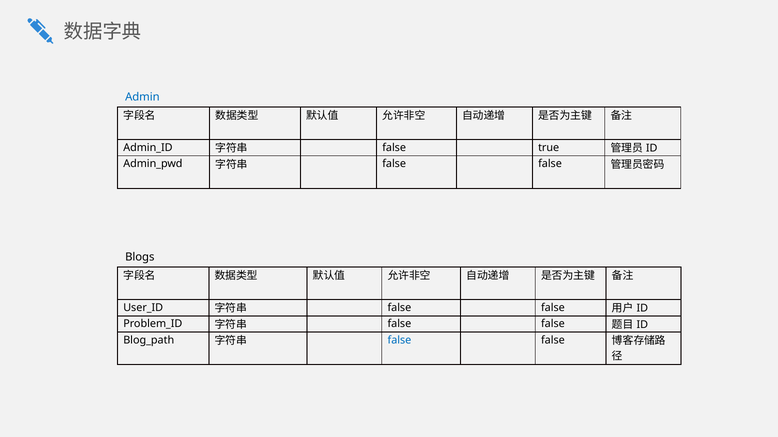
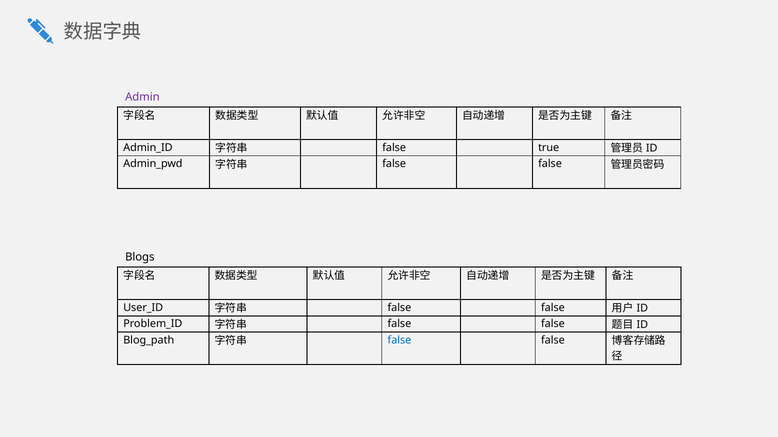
Admin colour: blue -> purple
